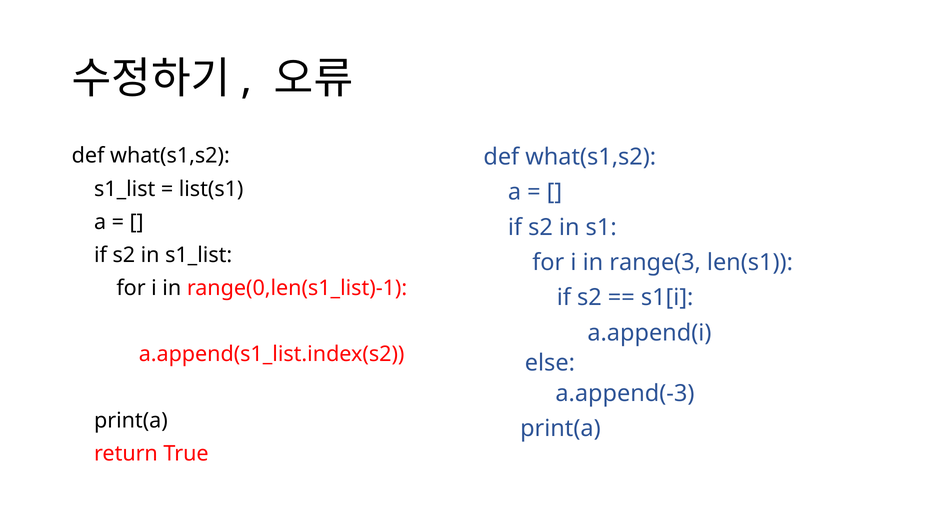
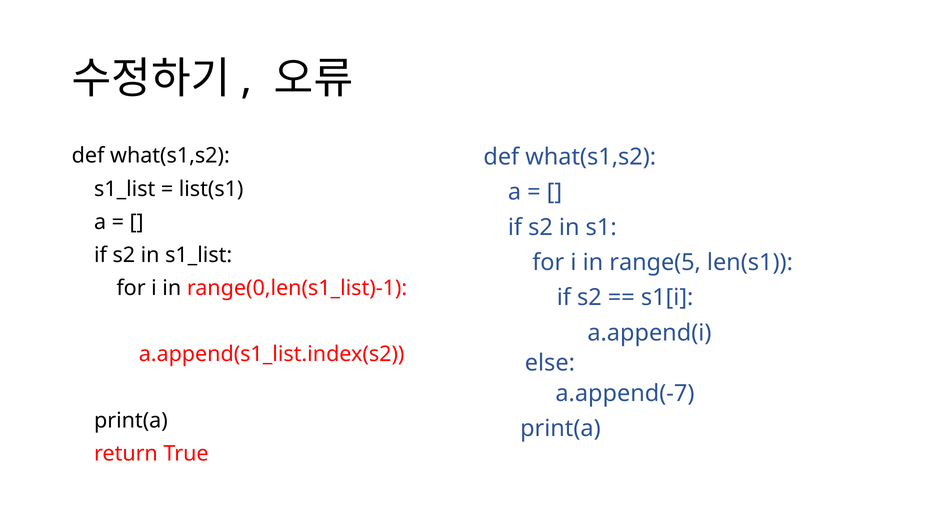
range(3: range(3 -> range(5
a.append(-3: a.append(-3 -> a.append(-7
